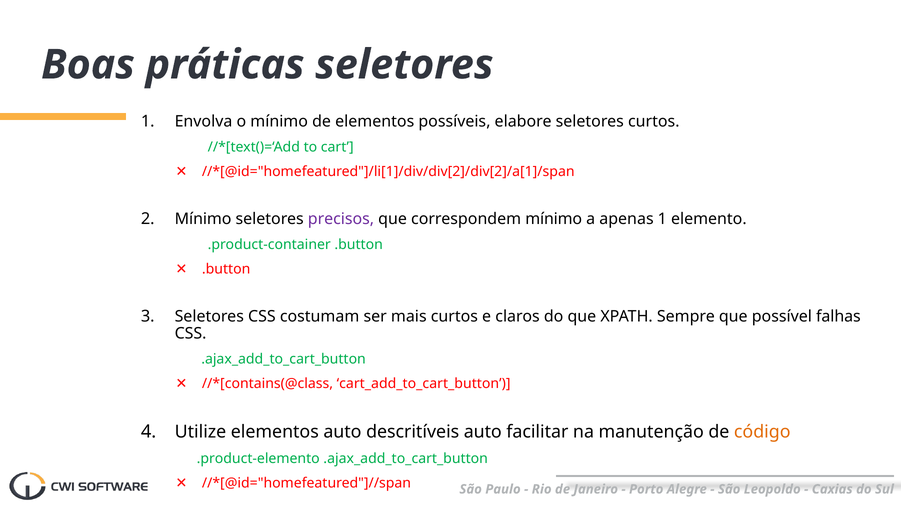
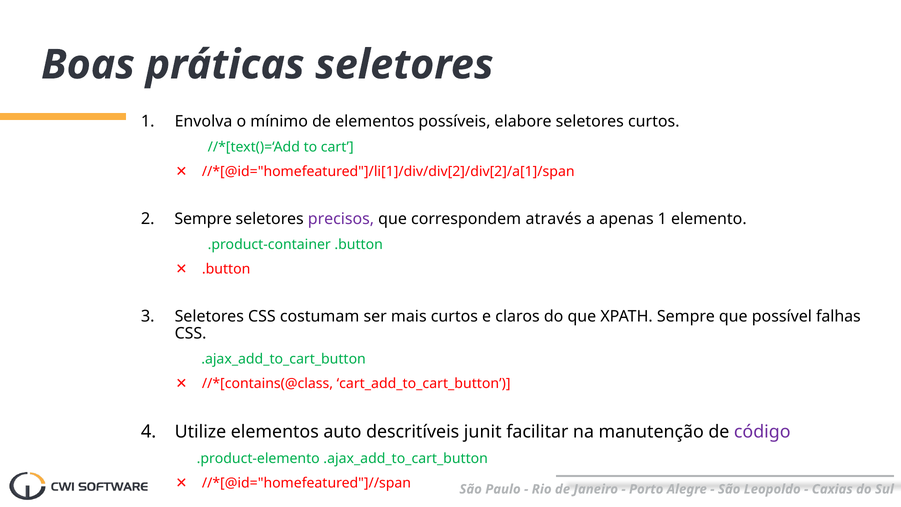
Mínimo at (203, 219): Mínimo -> Sempre
correspondem mínimo: mínimo -> através
descritíveis auto: auto -> junit
código colour: orange -> purple
